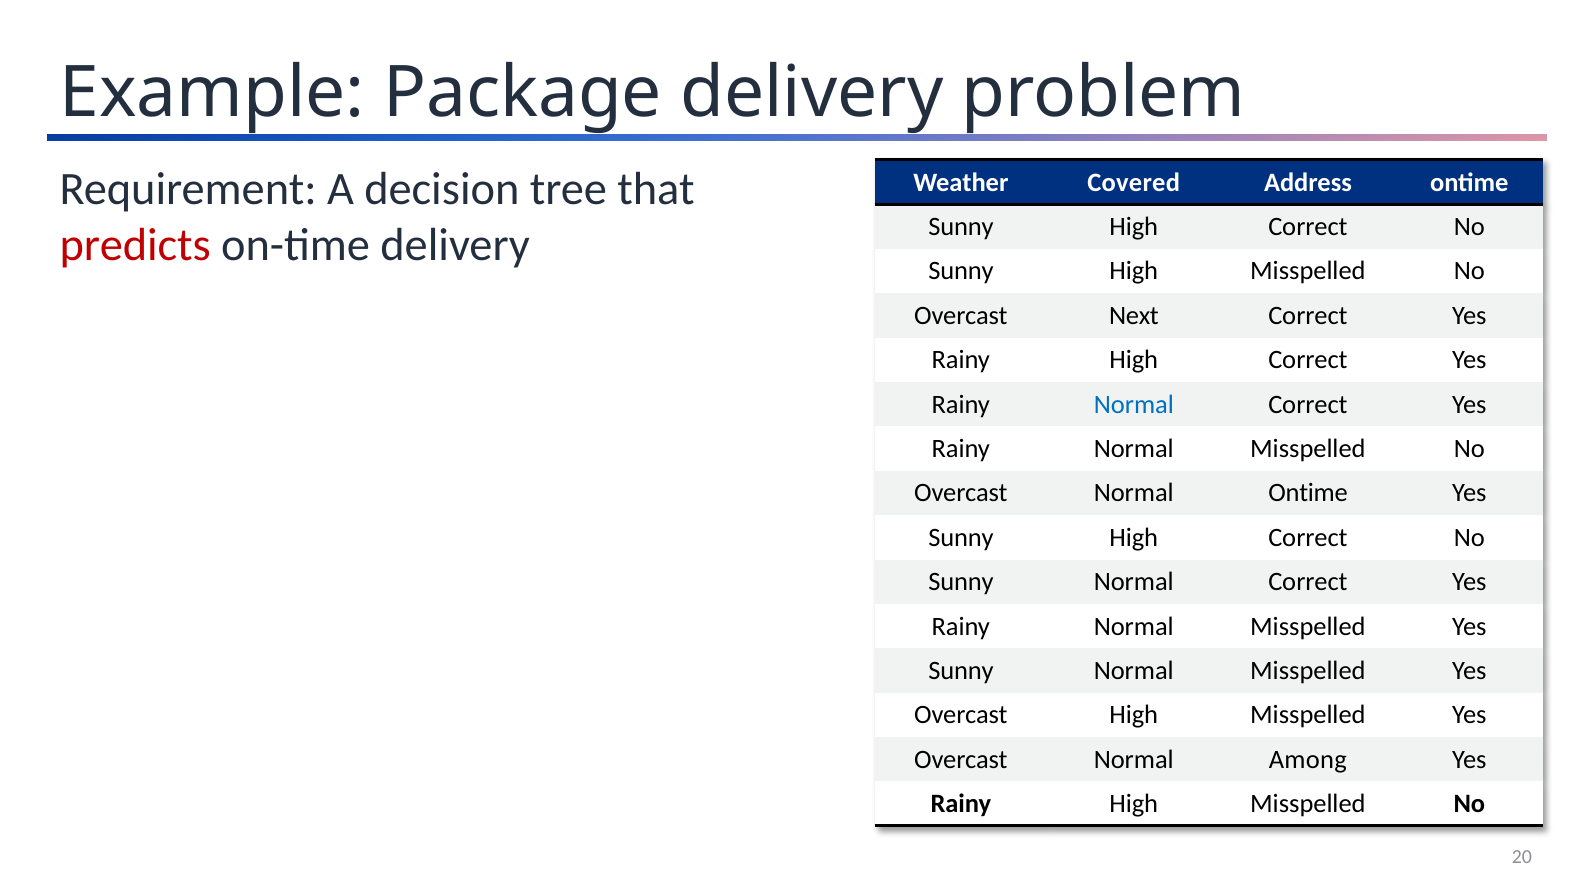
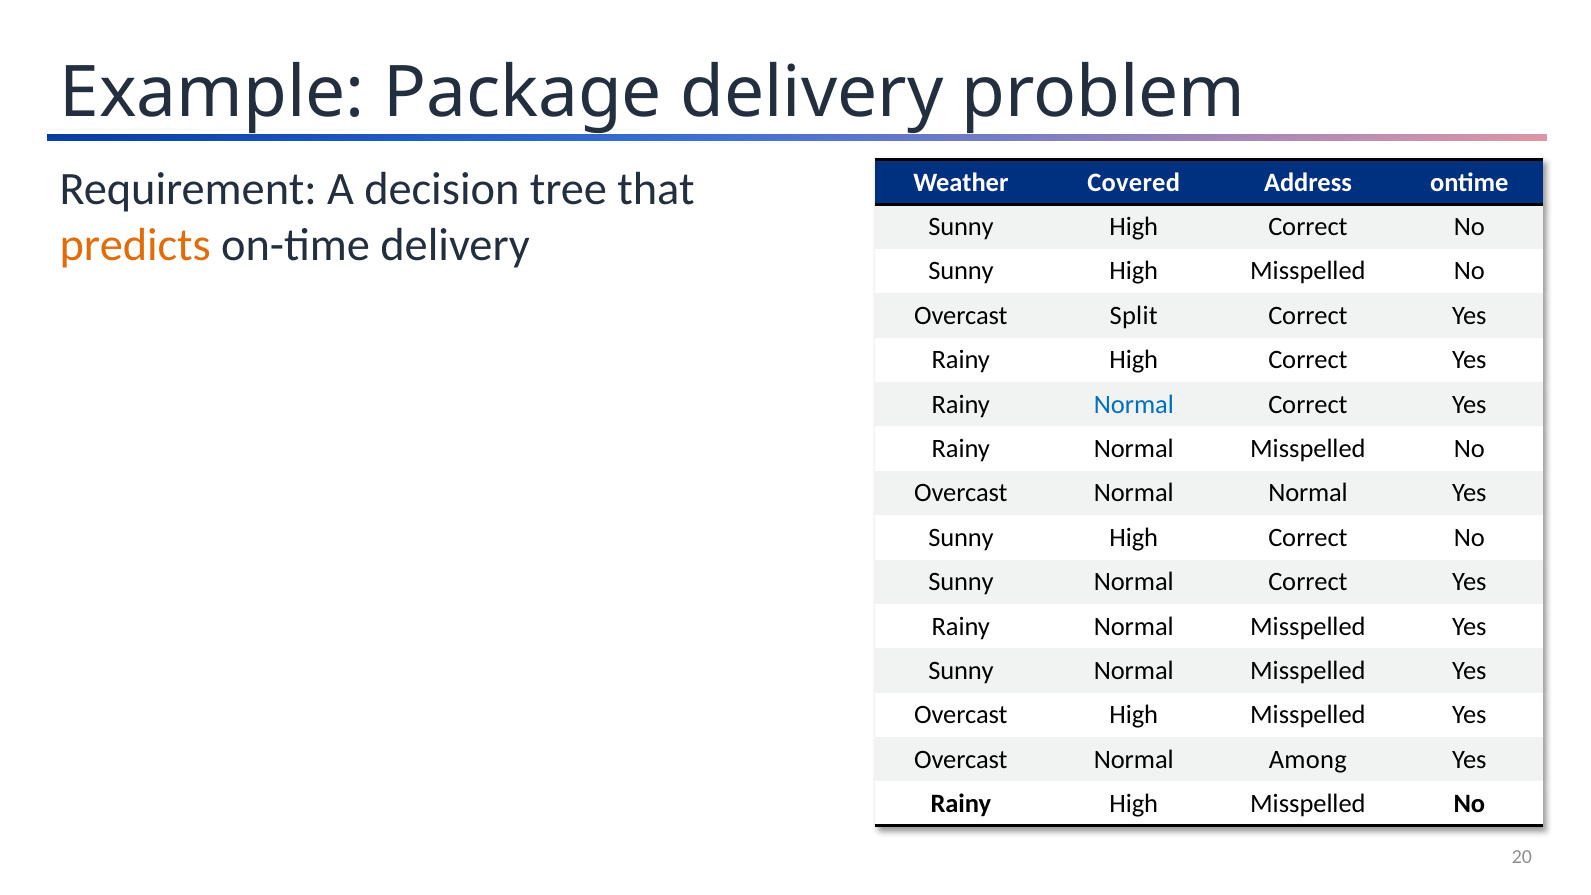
predicts colour: red -> orange
Next: Next -> Split
Normal Ontime: Ontime -> Normal
